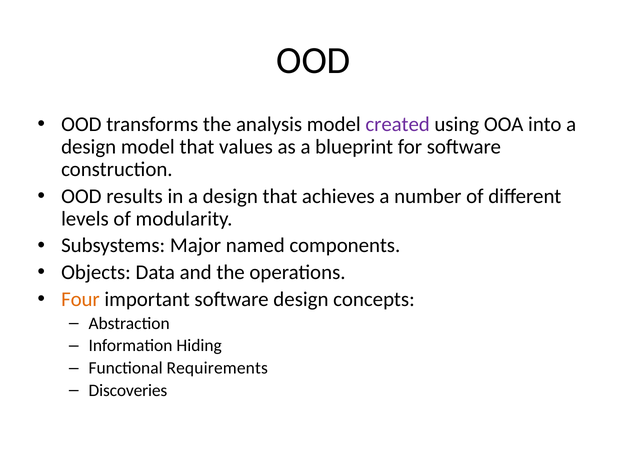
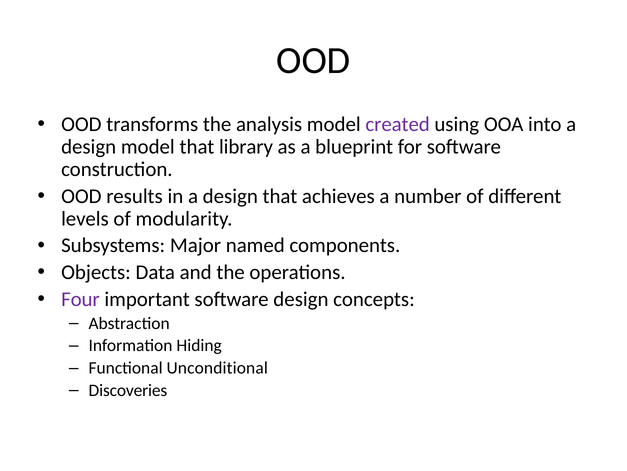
values: values -> library
Four colour: orange -> purple
Requirements: Requirements -> Unconditional
